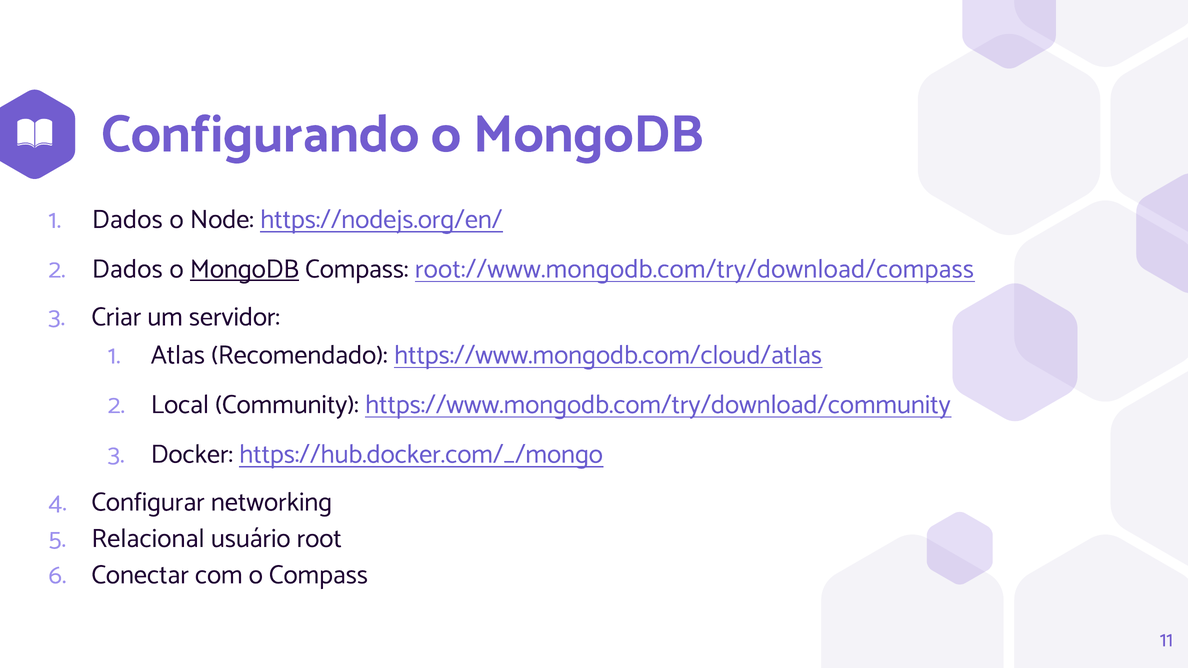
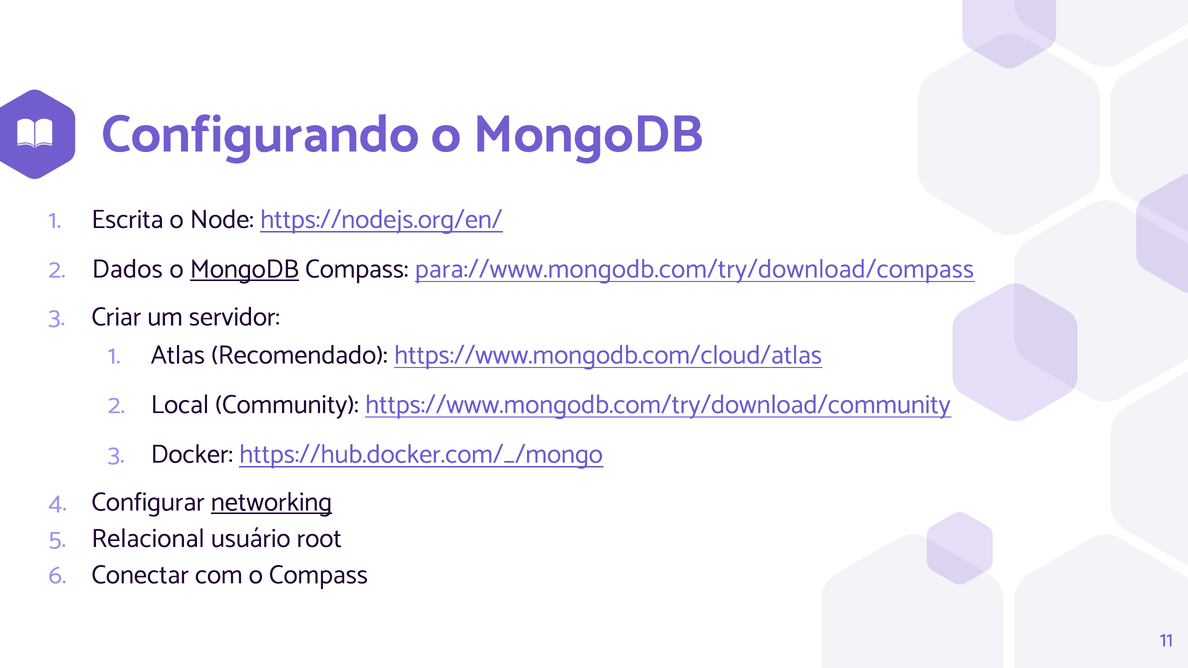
Dados at (127, 219): Dados -> Escrita
root://www.mongodb.com/try/download/compass: root://www.mongodb.com/try/download/compass -> para://www.mongodb.com/try/download/compass
networking underline: none -> present
